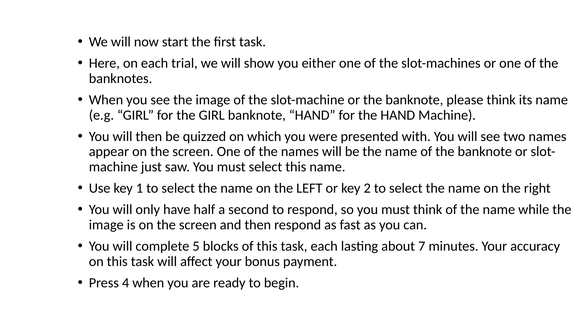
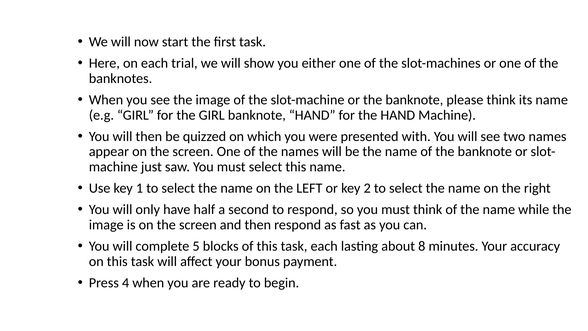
7: 7 -> 8
